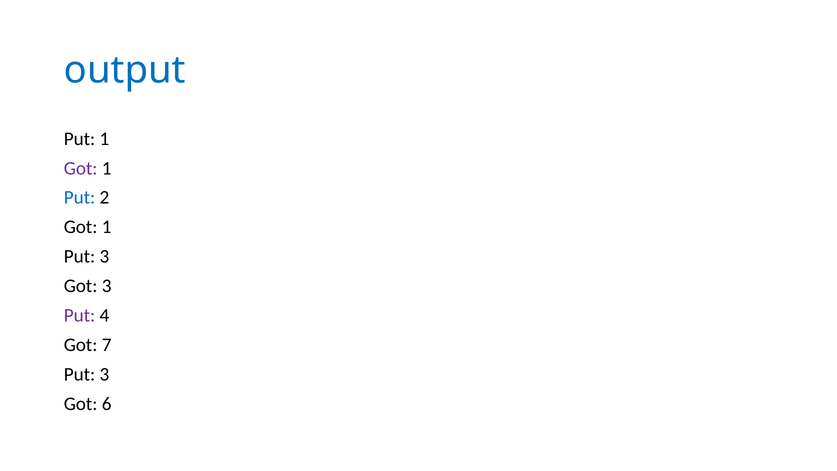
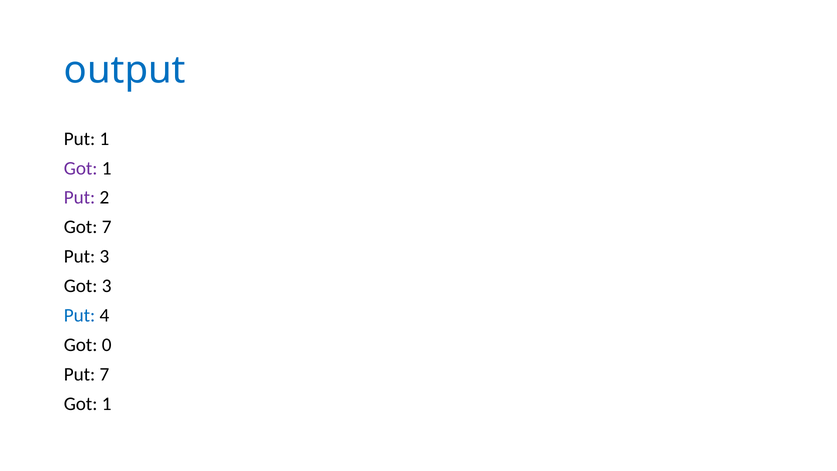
Put at (80, 198) colour: blue -> purple
1 at (107, 227): 1 -> 7
Put at (80, 315) colour: purple -> blue
7: 7 -> 0
3 at (104, 374): 3 -> 7
6 at (107, 404): 6 -> 1
